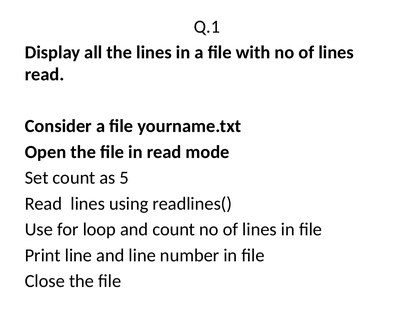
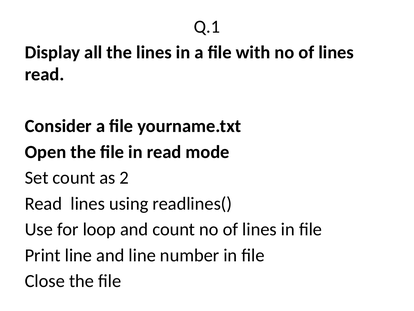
5: 5 -> 2
